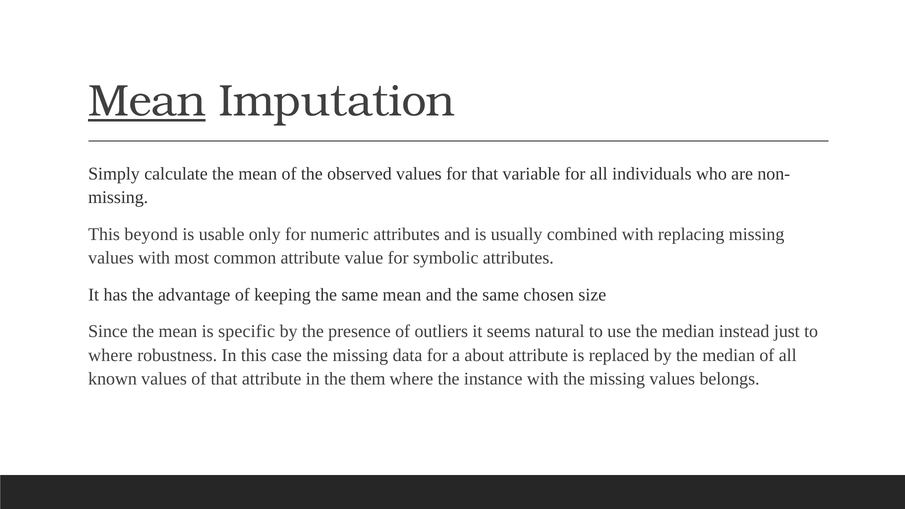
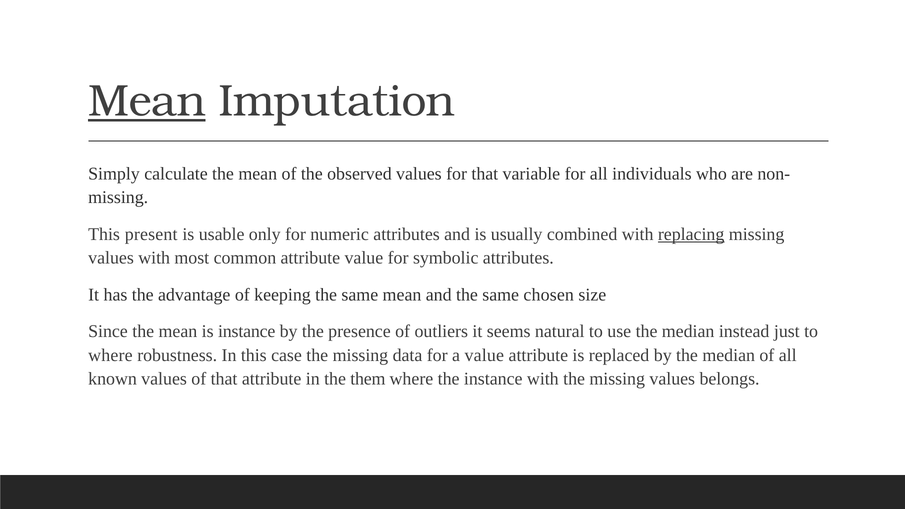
beyond: beyond -> present
replacing underline: none -> present
is specific: specific -> instance
a about: about -> value
